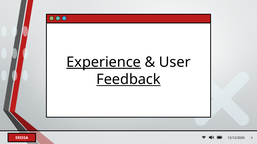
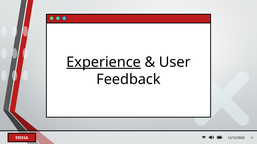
Feedback underline: present -> none
